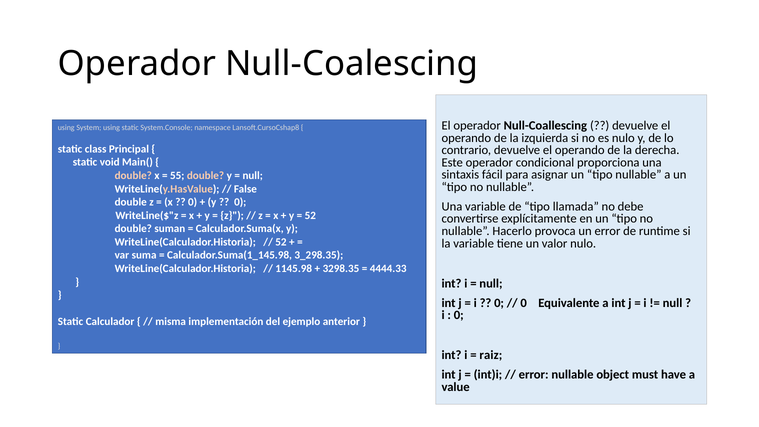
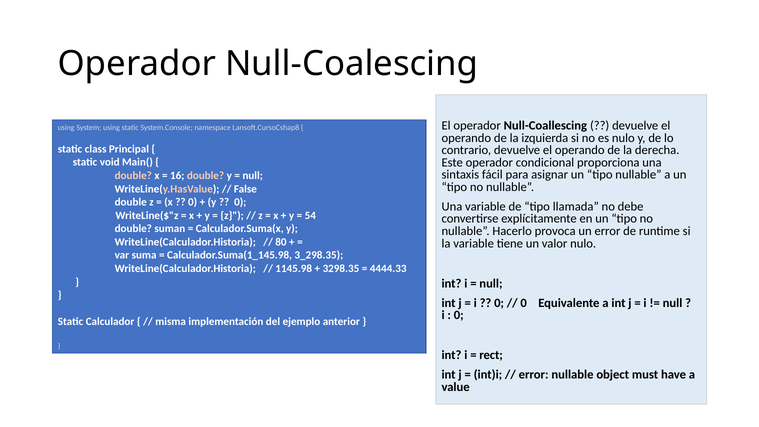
55: 55 -> 16
52 at (310, 215): 52 -> 54
52 at (281, 242): 52 -> 80
raiz: raiz -> rect
